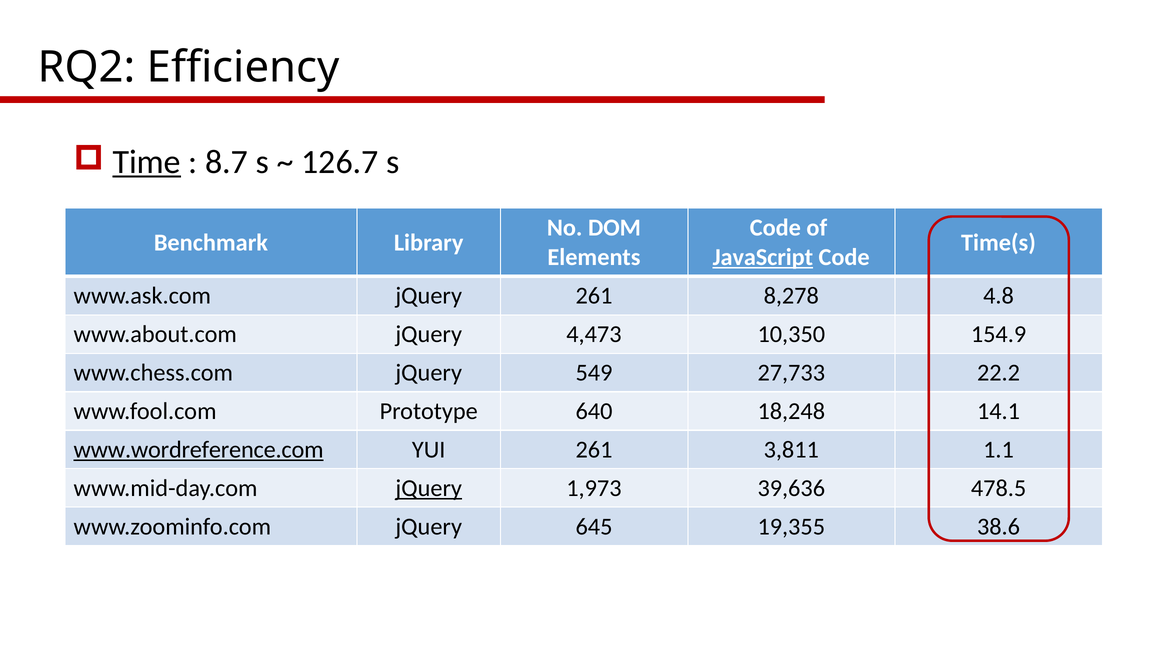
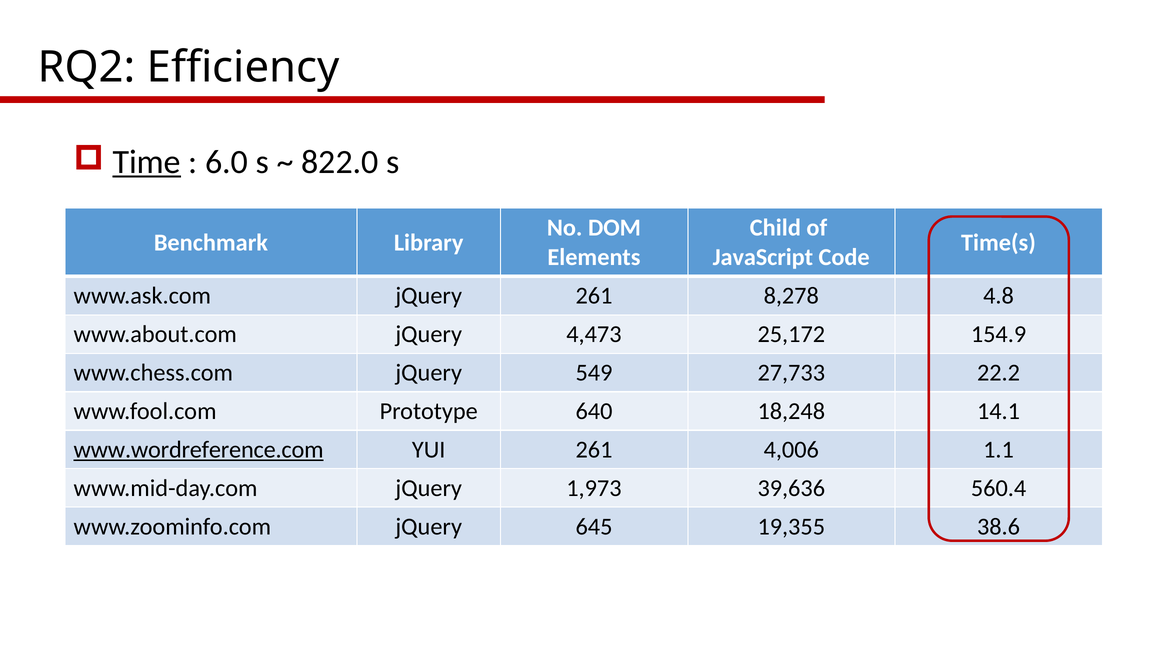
8.7: 8.7 -> 6.0
126.7: 126.7 -> 822.0
Code at (775, 228): Code -> Child
JavaScript underline: present -> none
10,350: 10,350 -> 25,172
3,811: 3,811 -> 4,006
jQuery at (429, 488) underline: present -> none
478.5: 478.5 -> 560.4
